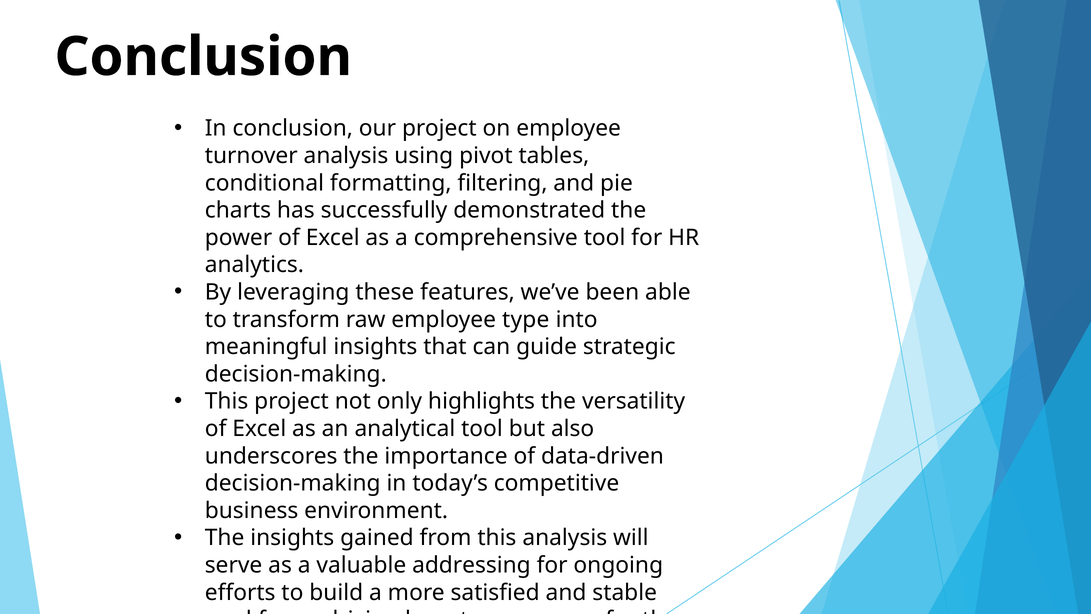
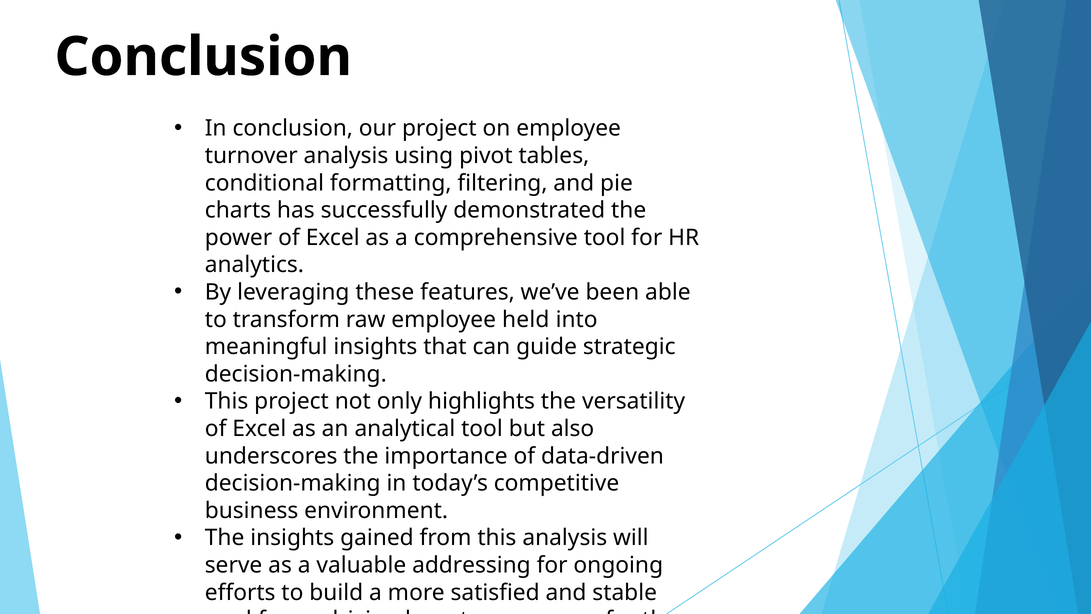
type: type -> held
